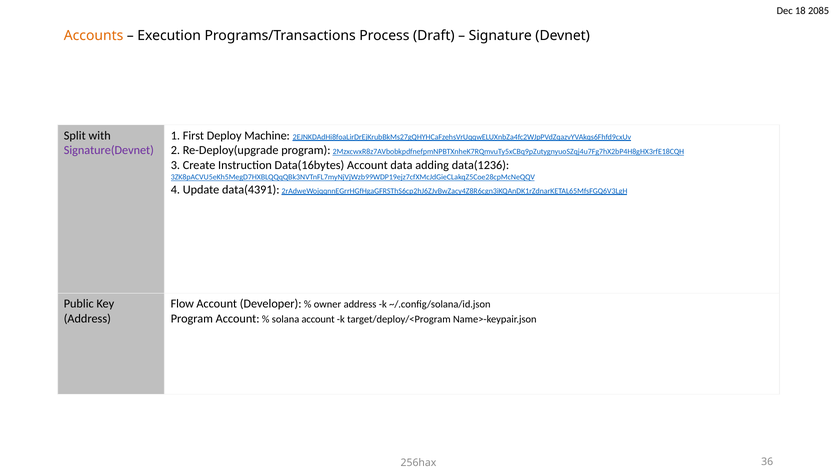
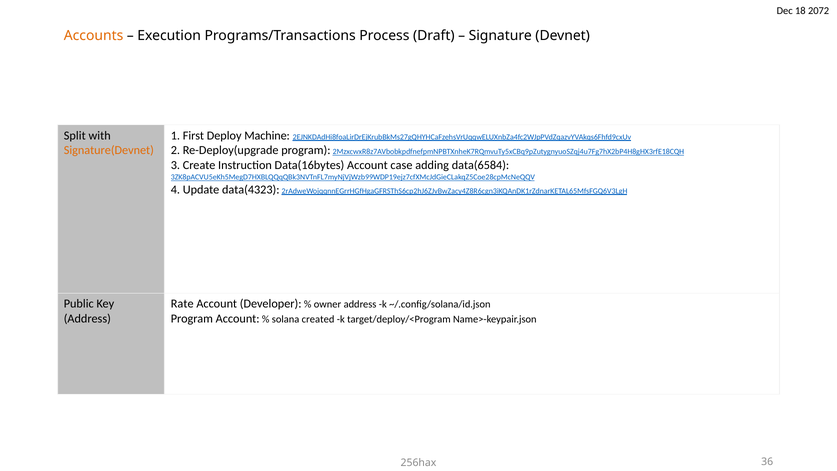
2085: 2085 -> 2072
Signature(Devnet colour: purple -> orange
data: data -> case
data(1236: data(1236 -> data(6584
data(4391: data(4391 -> data(4323
Flow: Flow -> Rate
solana account: account -> created
